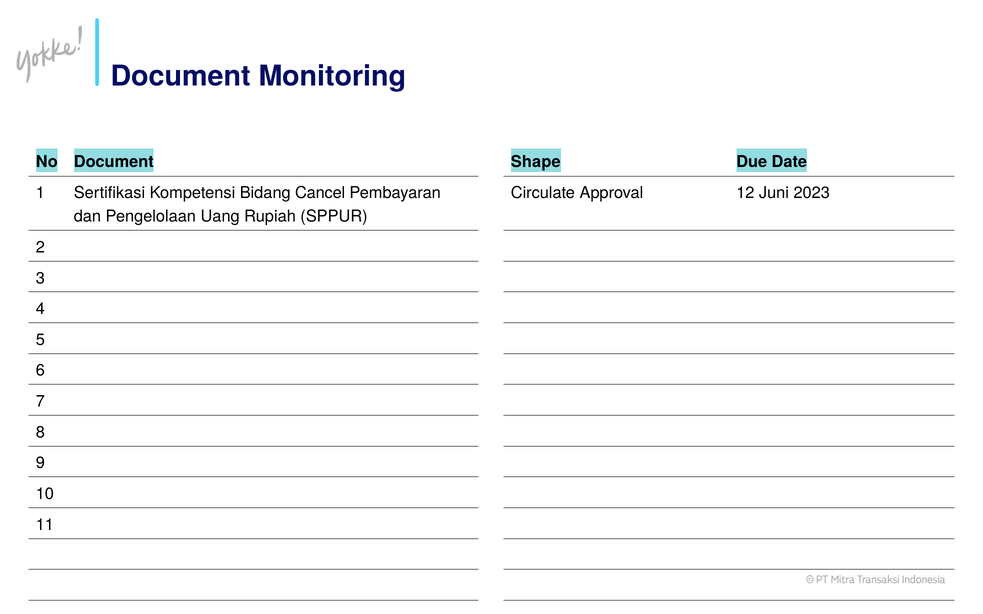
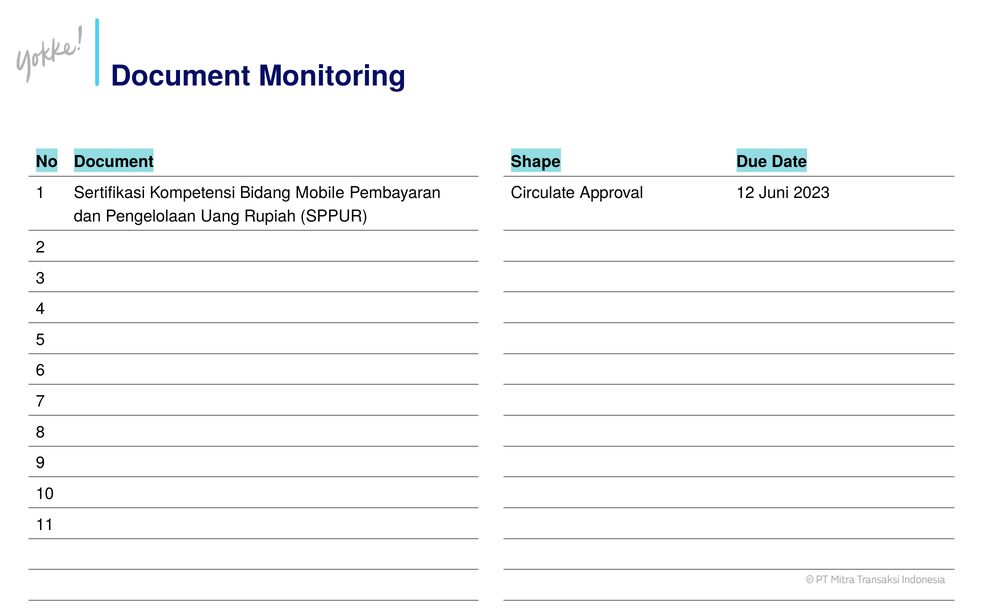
Cancel: Cancel -> Mobile
